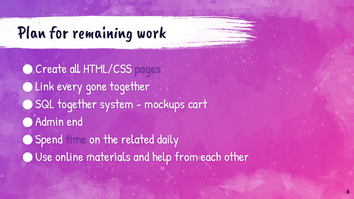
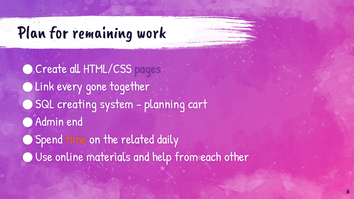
SQL together: together -> creating
mockups: mockups -> planning
time colour: purple -> orange
